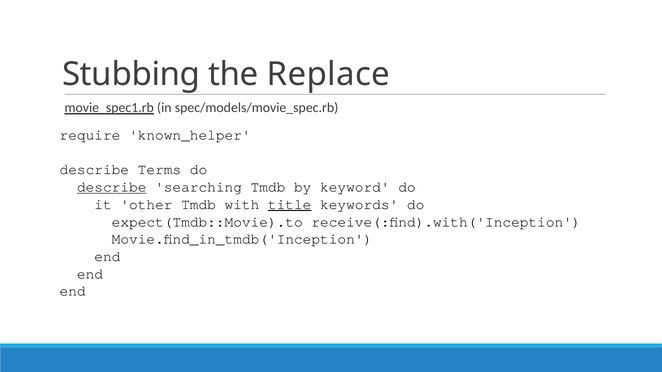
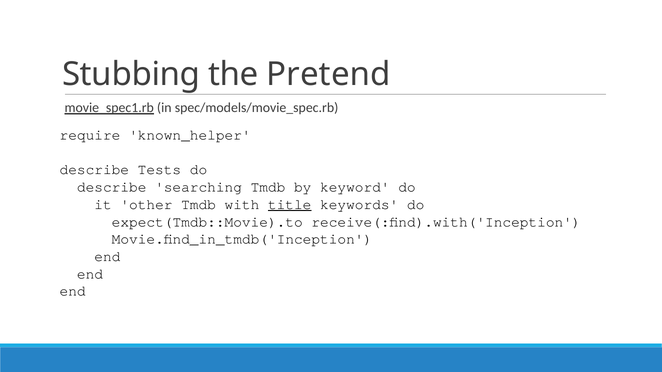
Replace: Replace -> Pretend
Terms: Terms -> Tests
describe at (112, 187) underline: present -> none
